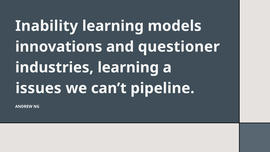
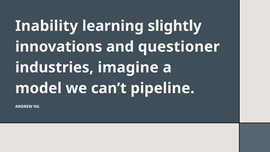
models: models -> slightly
industries learning: learning -> imagine
issues: issues -> model
